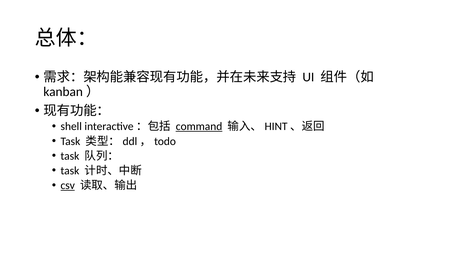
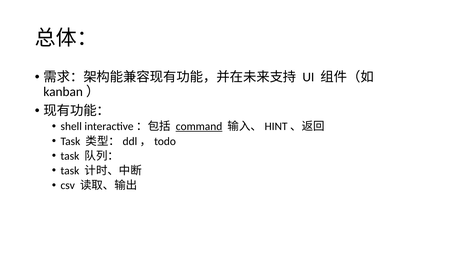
csv underline: present -> none
